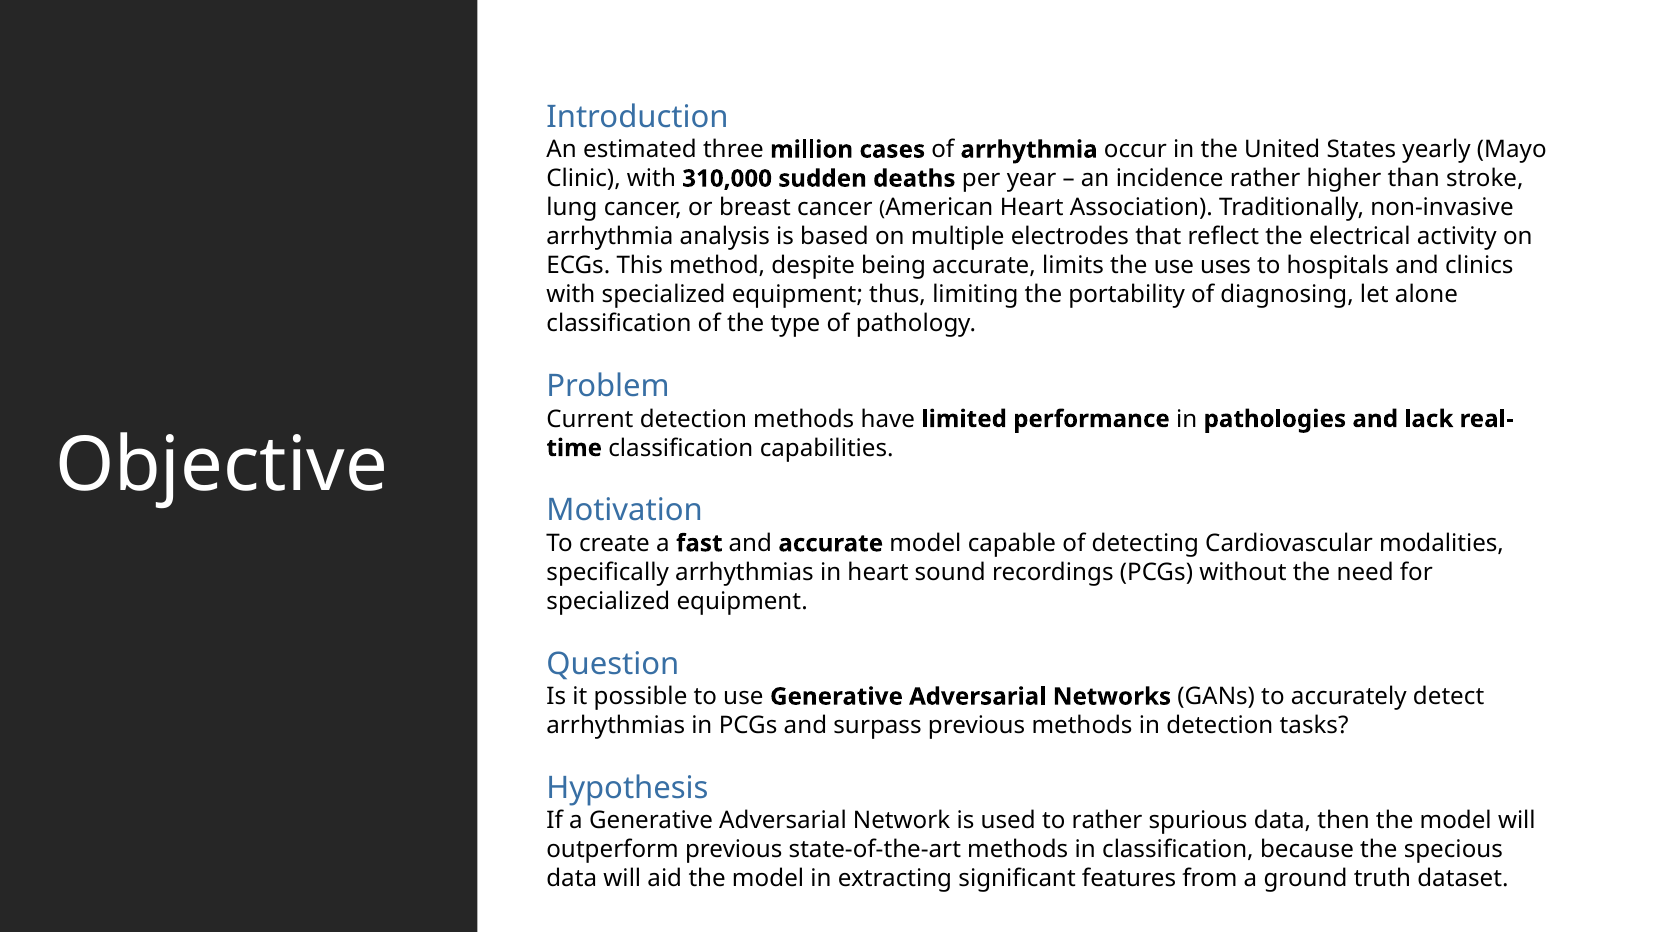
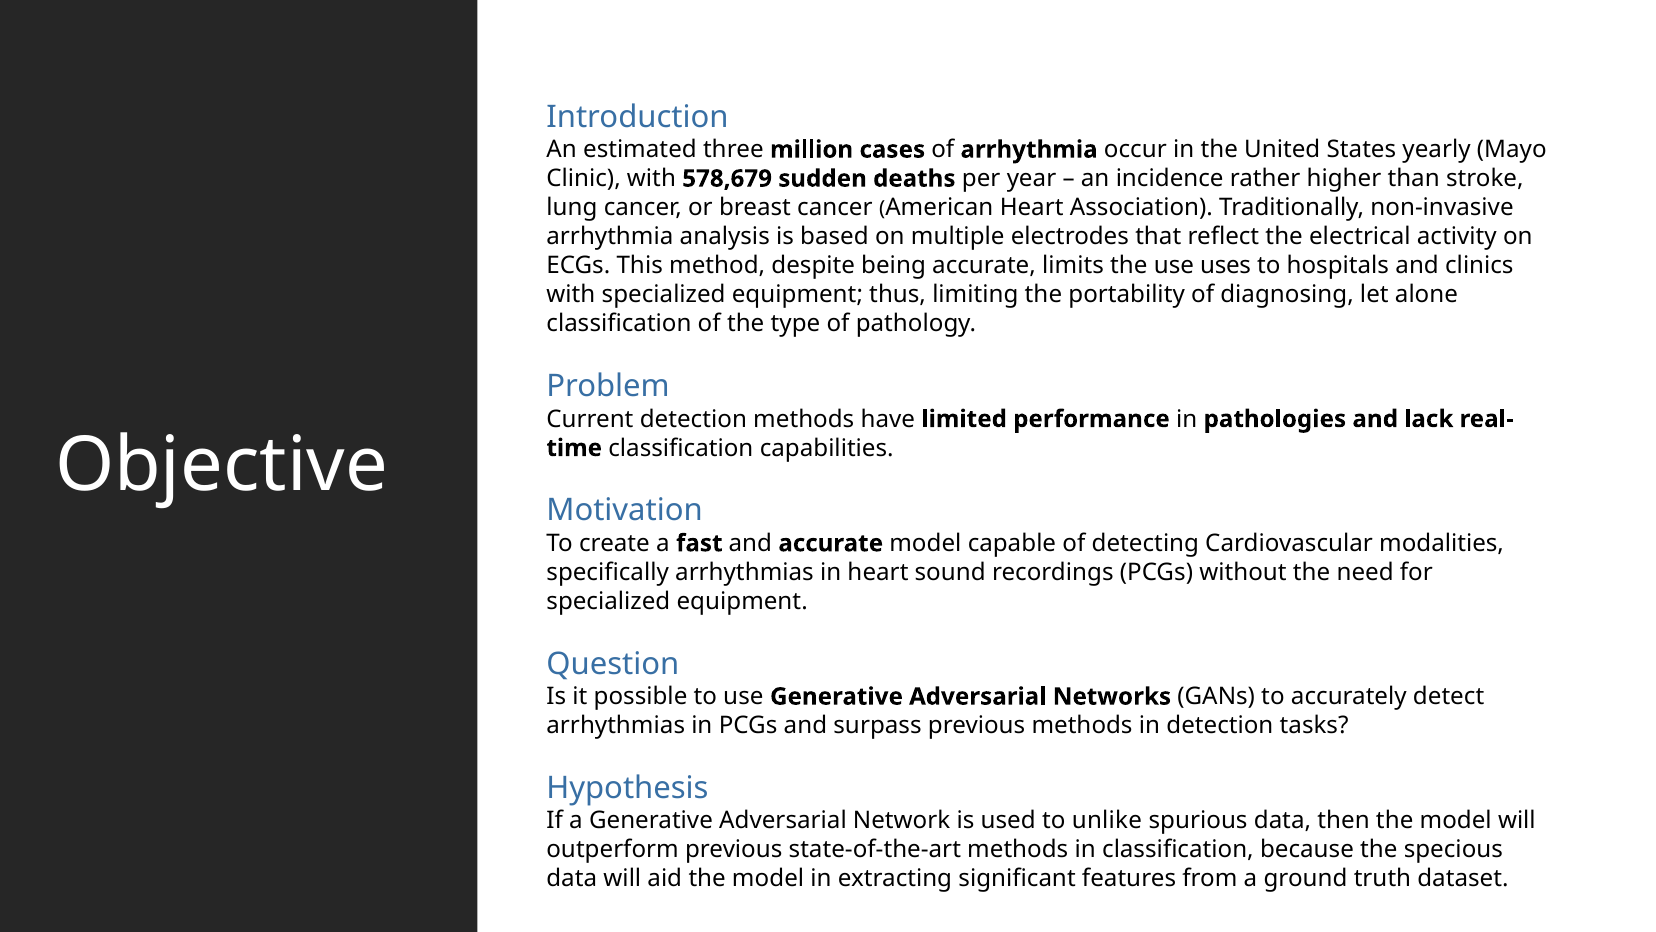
310,000: 310,000 -> 578,679
to rather: rather -> unlike
